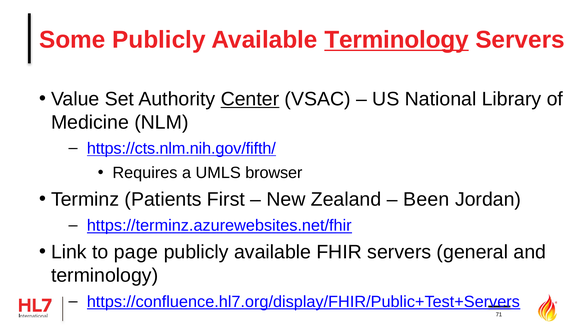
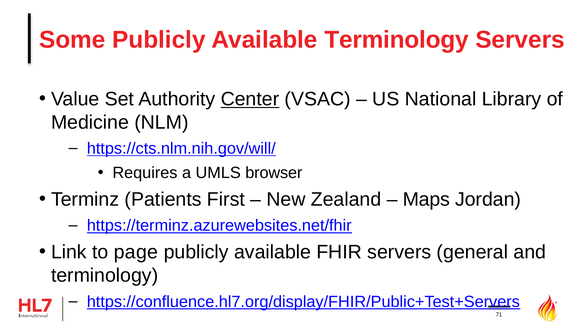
Terminology at (397, 40) underline: present -> none
https://cts.nlm.nih.gov/fifth/: https://cts.nlm.nih.gov/fifth/ -> https://cts.nlm.nih.gov/will/
Been: Been -> Maps
